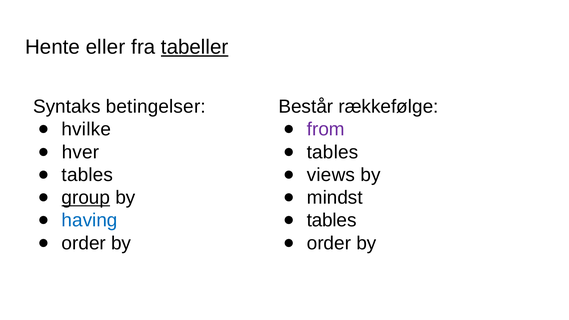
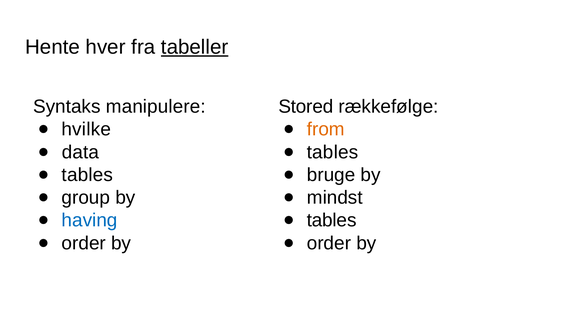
eller: eller -> hver
betingelser: betingelser -> manipulere
Består: Består -> Stored
from colour: purple -> orange
hver: hver -> data
views: views -> bruge
group underline: present -> none
